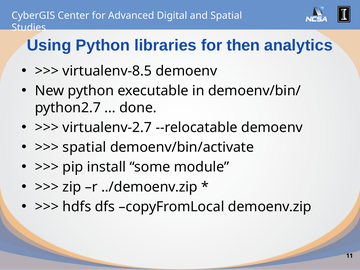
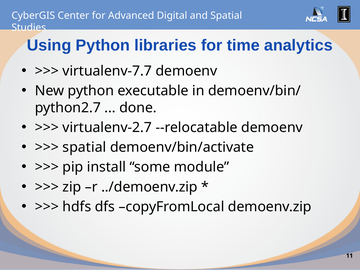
then: then -> time
virtualenv-8.5: virtualenv-8.5 -> virtualenv-7.7
